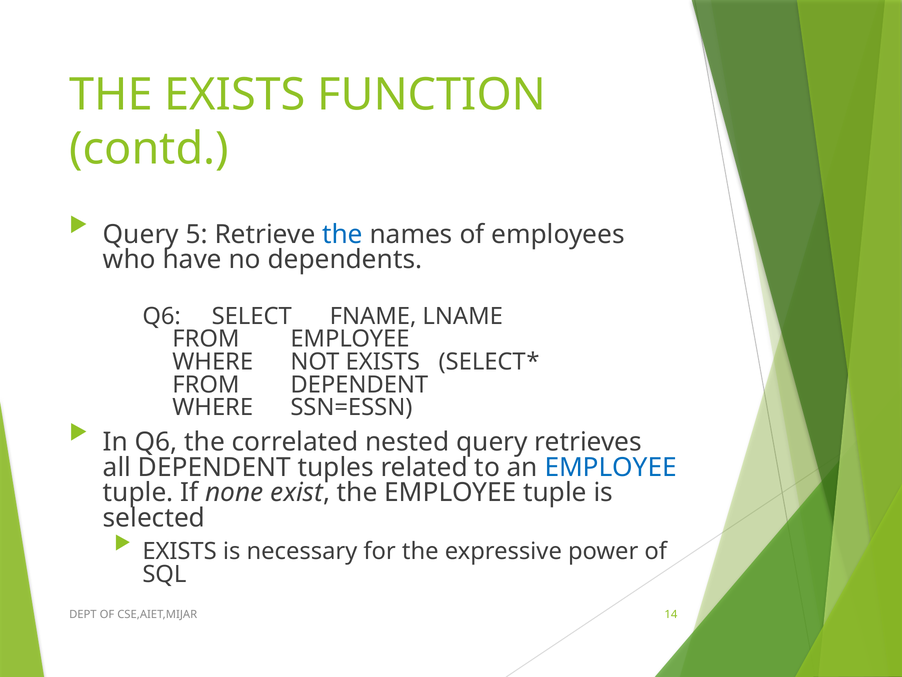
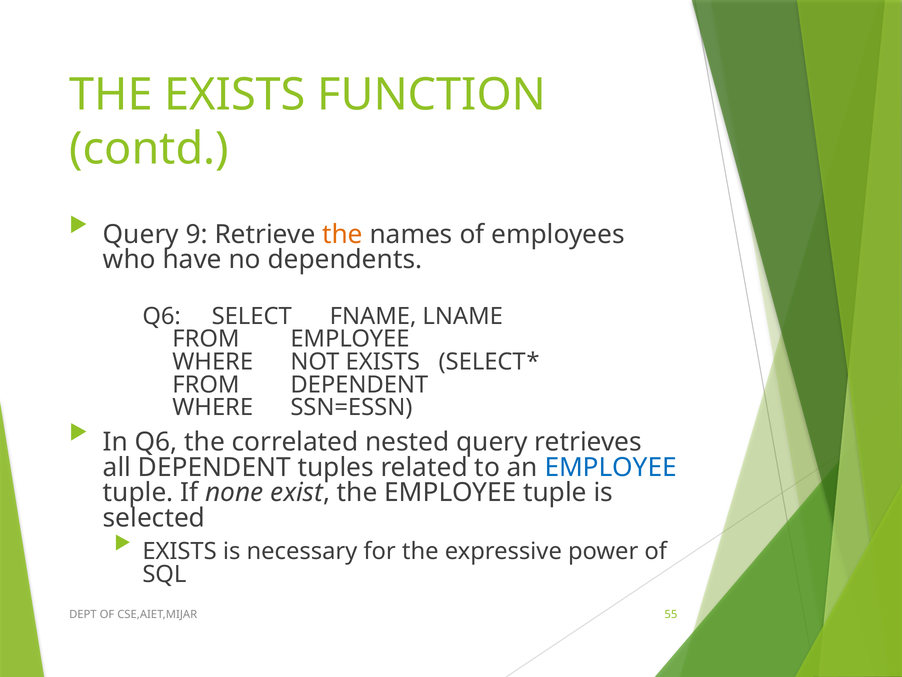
5: 5 -> 9
the at (342, 234) colour: blue -> orange
14: 14 -> 55
